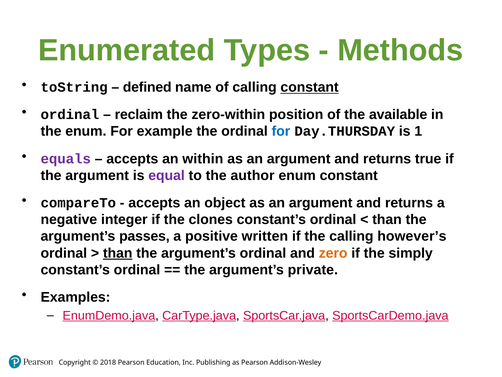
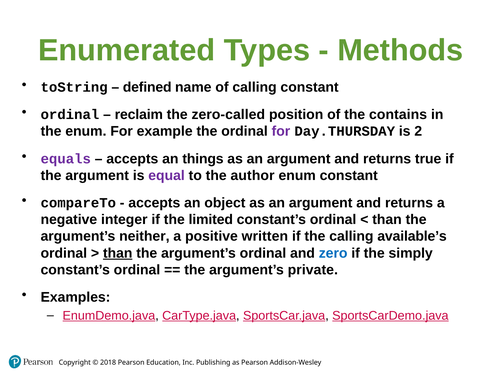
constant at (310, 87) underline: present -> none
zero-within: zero-within -> zero-called
available: available -> contains
for at (281, 131) colour: blue -> purple
1: 1 -> 2
within: within -> things
clones: clones -> limited
passes: passes -> neither
however’s: however’s -> available’s
zero colour: orange -> blue
